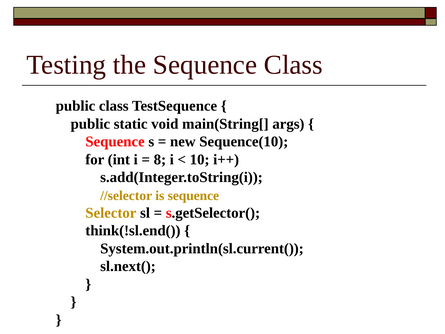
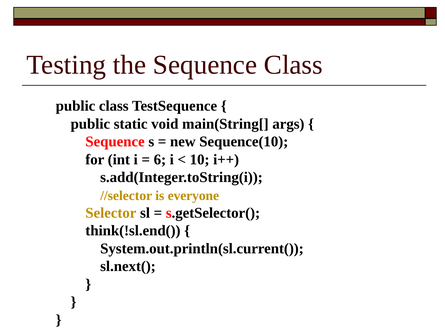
8: 8 -> 6
is sequence: sequence -> everyone
